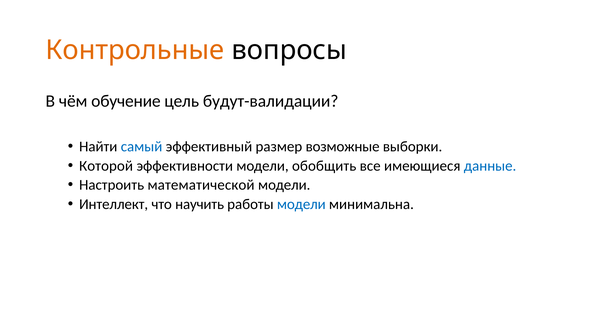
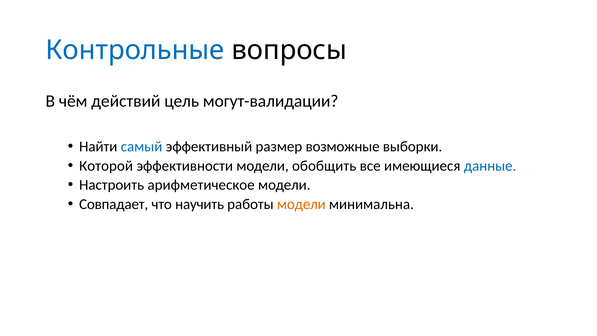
Контрольные colour: orange -> blue
обучение: обучение -> действий
будут-валидации: будут-валидации -> могут-валидации
математической: математической -> арифметическое
Интеллект: Интеллект -> Совпадает
модели at (301, 204) colour: blue -> orange
